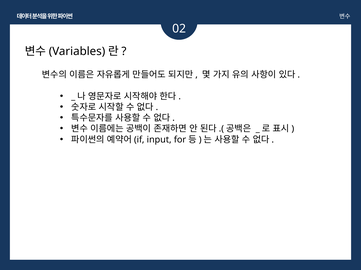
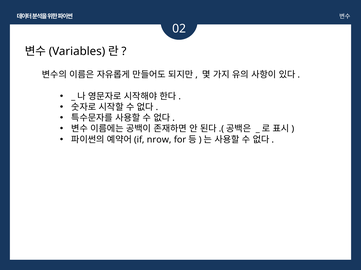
input: input -> nrow
